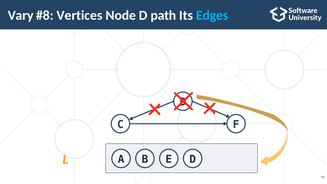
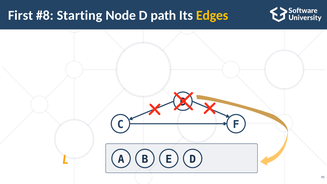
Vary: Vary -> First
Vertices: Vertices -> Starting
Edges colour: light blue -> yellow
